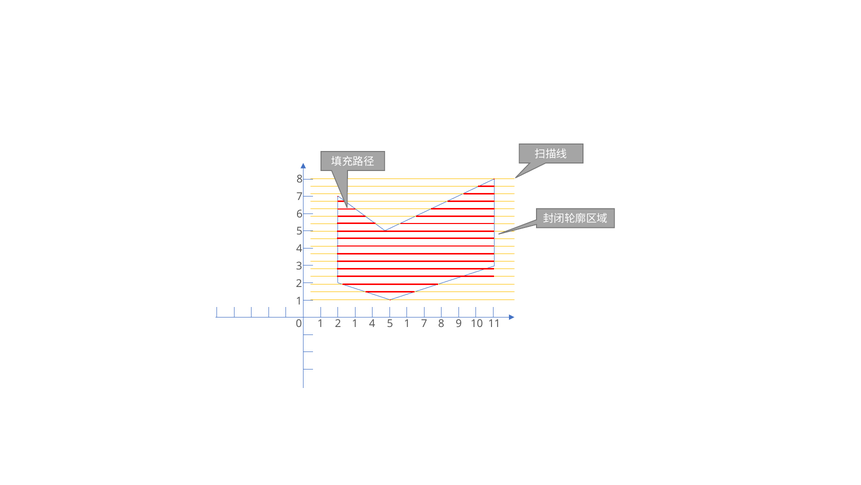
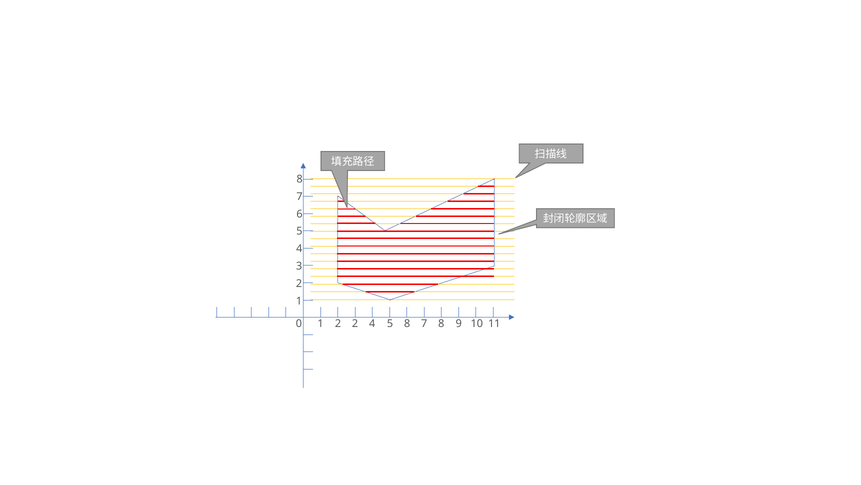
2 1: 1 -> 2
5 1: 1 -> 8
